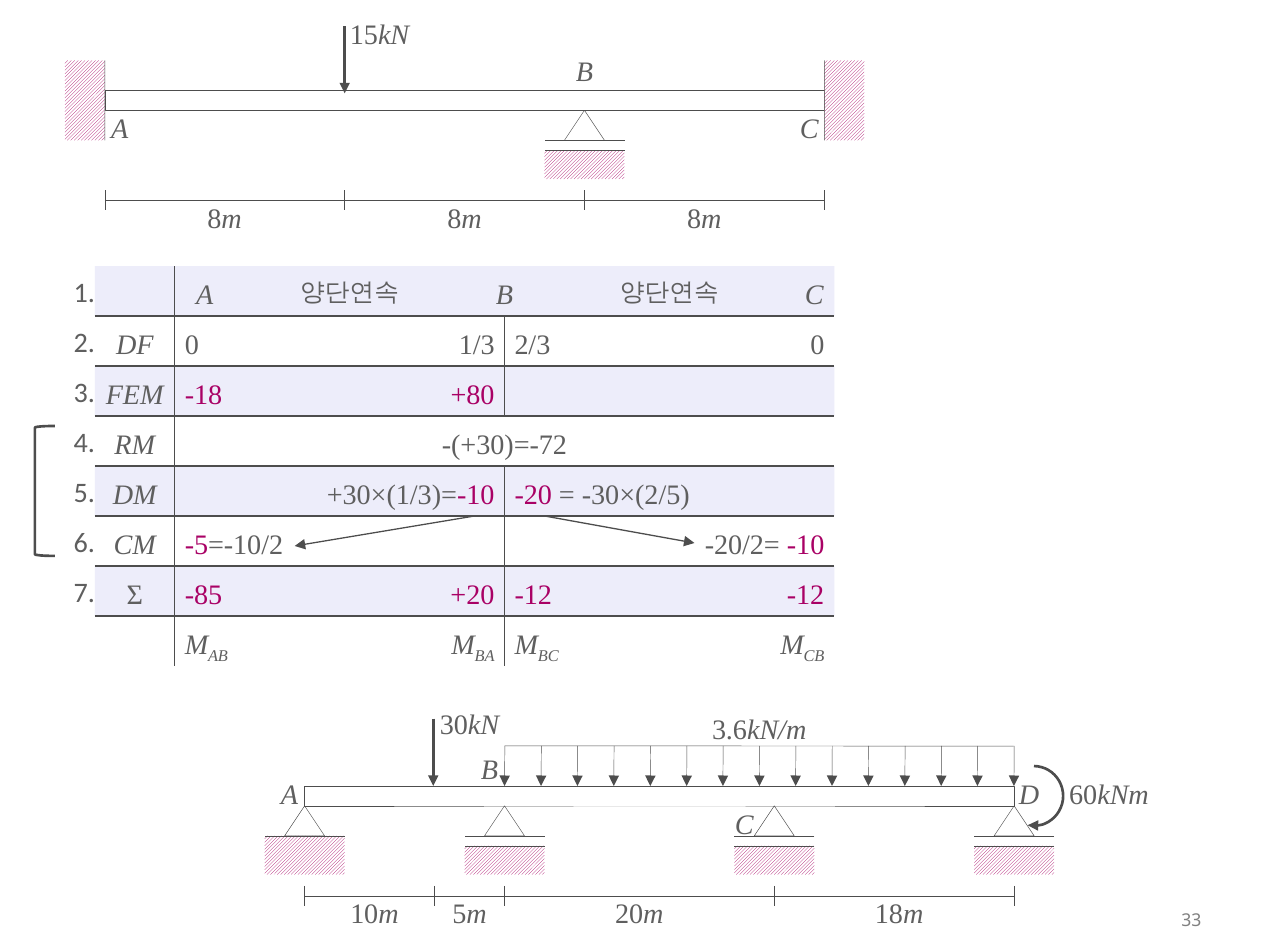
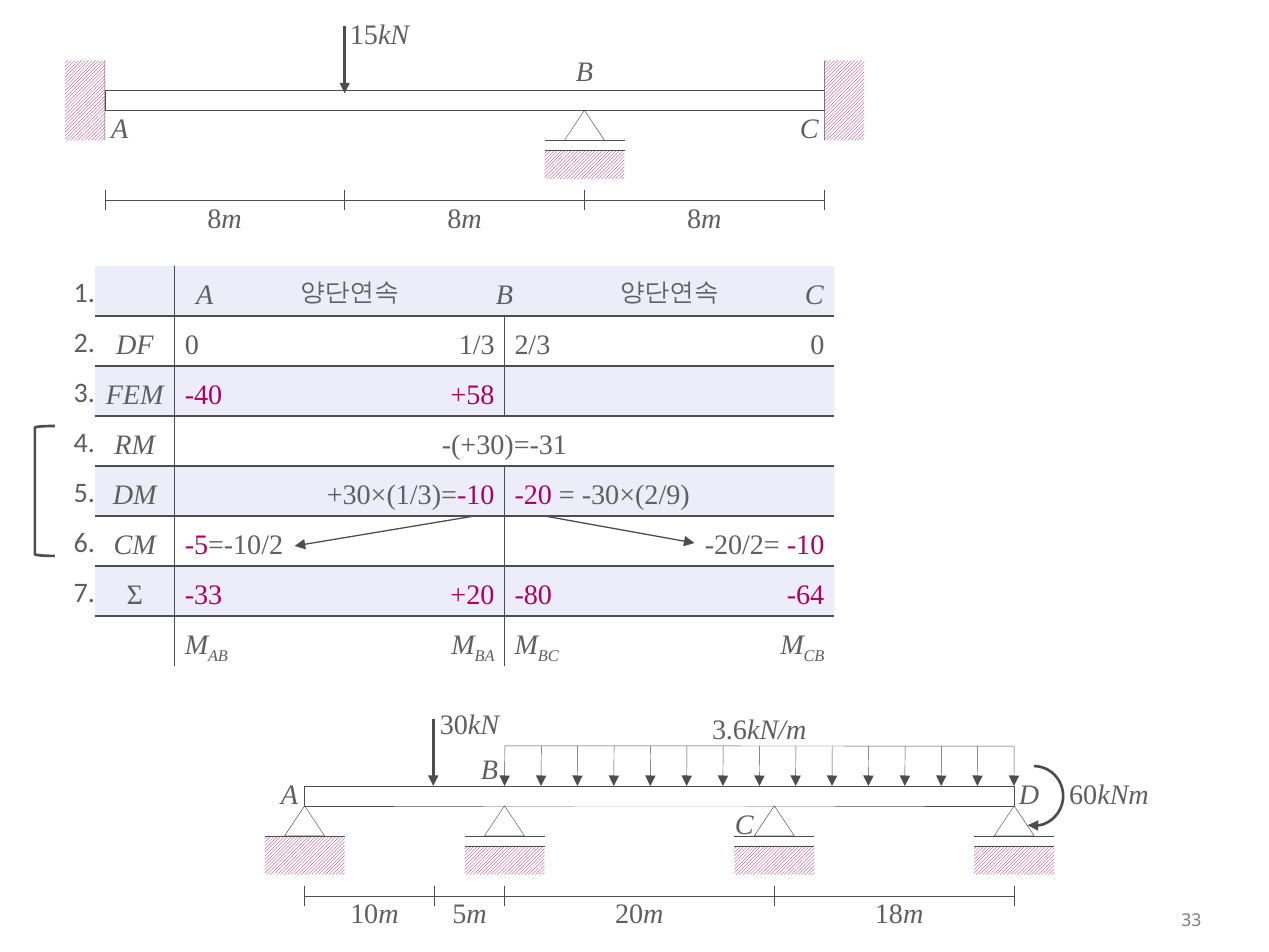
-18: -18 -> -40
+80: +80 -> +58
-(+30)=-72: -(+30)=-72 -> -(+30)=-31
-30×(2/5: -30×(2/5 -> -30×(2/9
-85: -85 -> -33
+20 -12: -12 -> -80
-12 at (806, 595): -12 -> -64
